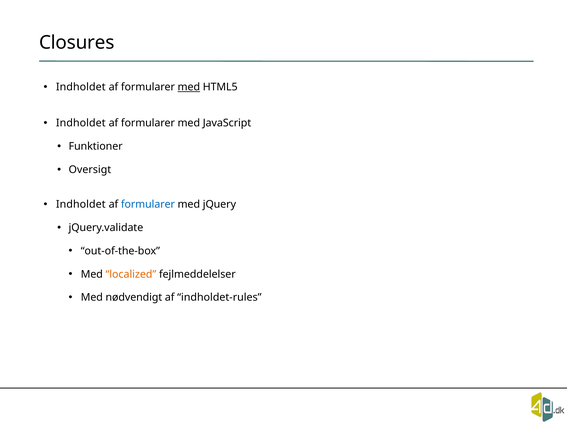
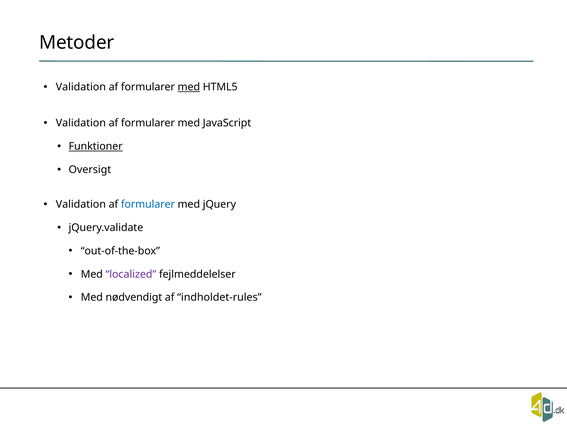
Closures: Closures -> Metoder
Indholdet at (81, 87): Indholdet -> Validation
Indholdet at (81, 123): Indholdet -> Validation
Funktioner underline: none -> present
Indholdet at (81, 204): Indholdet -> Validation
localized colour: orange -> purple
